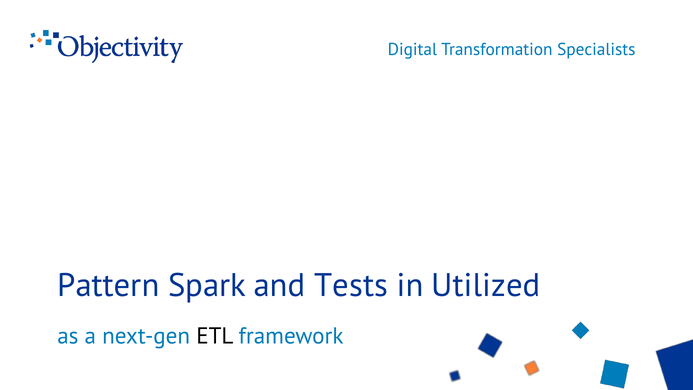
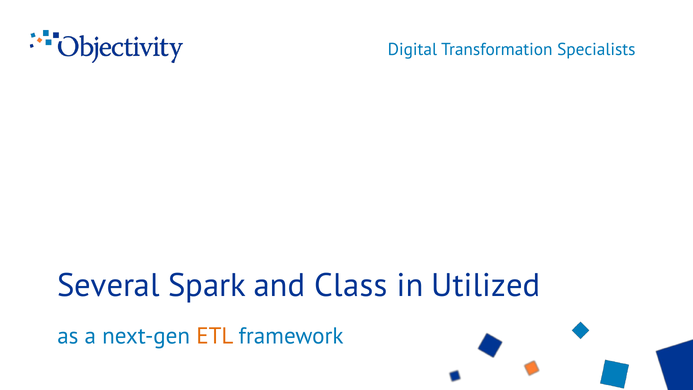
Pattern: Pattern -> Several
Tests: Tests -> Class
ETL colour: black -> orange
